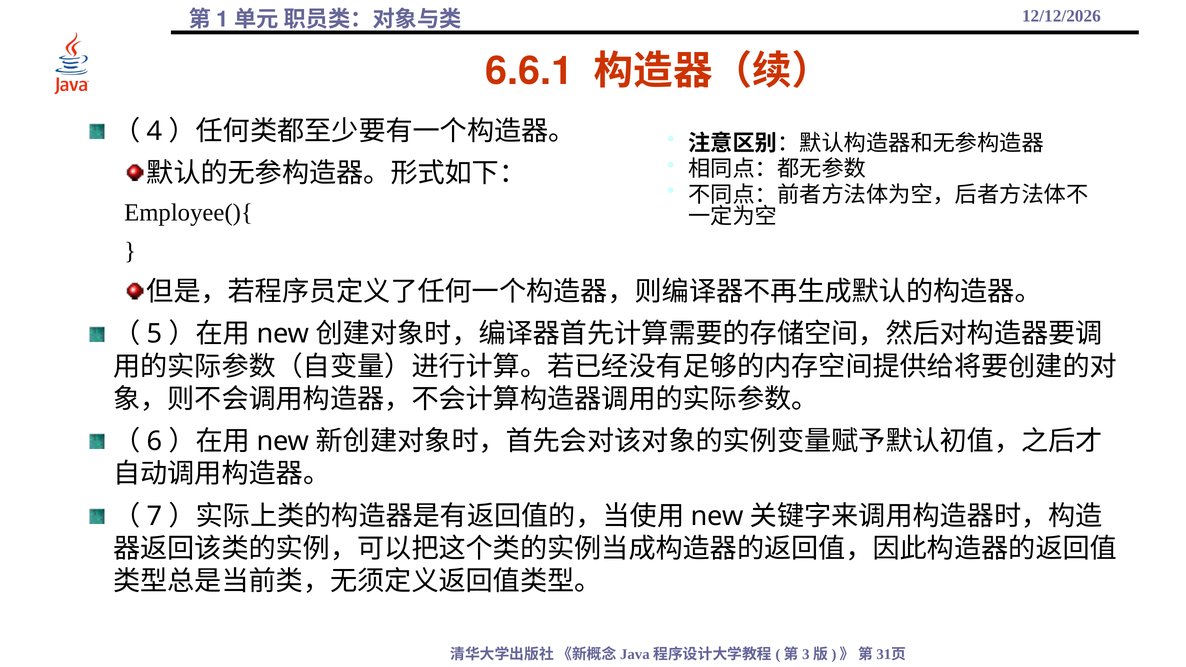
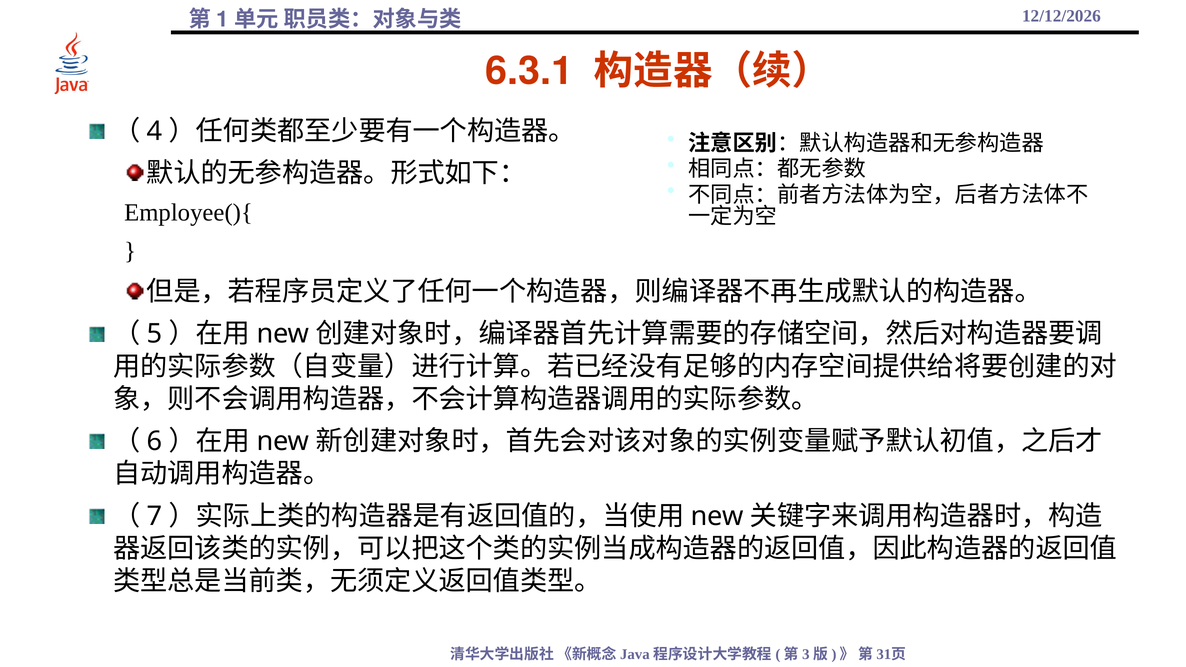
6.6.1: 6.6.1 -> 6.3.1
